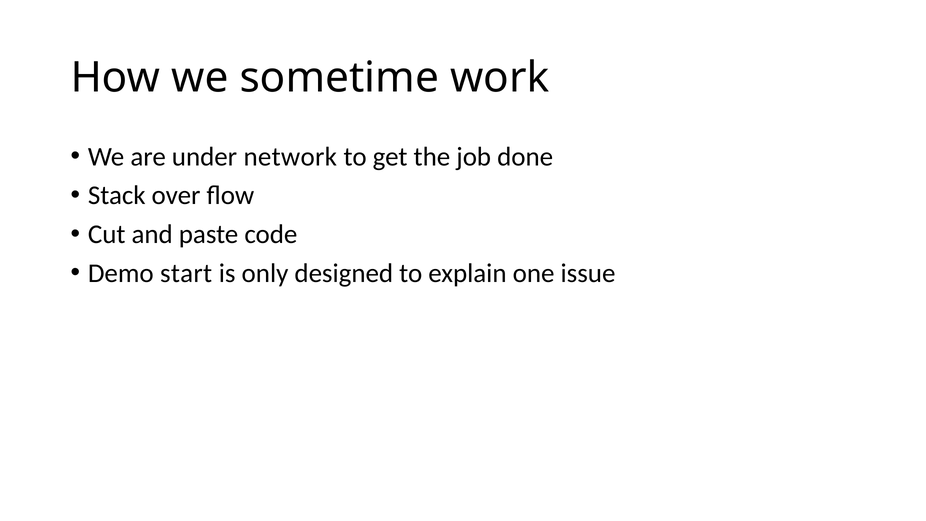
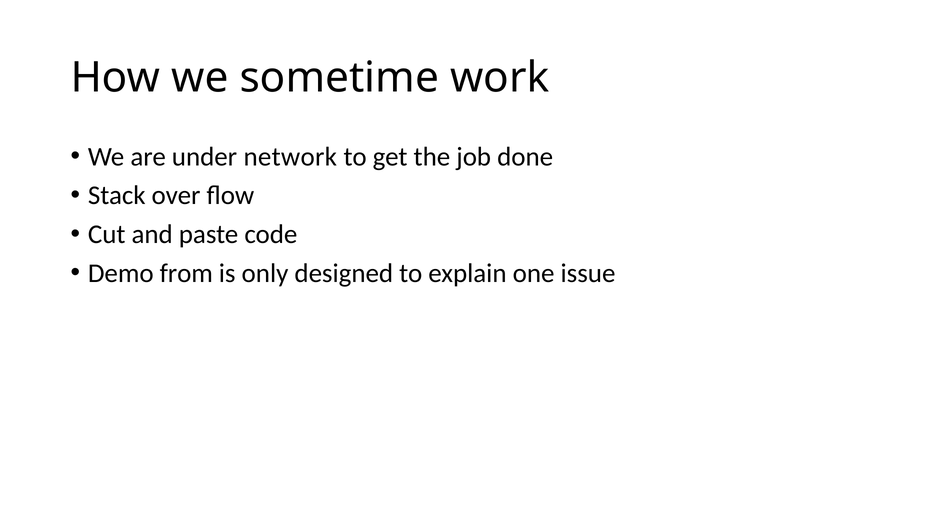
start: start -> from
